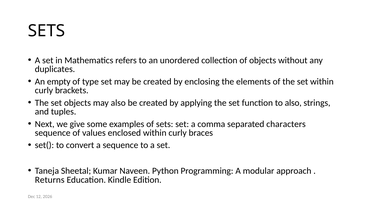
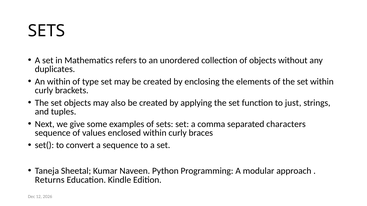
An empty: empty -> within
to also: also -> just
